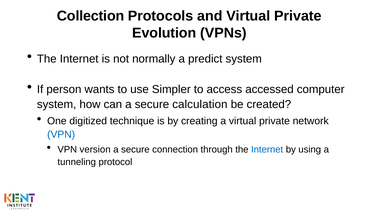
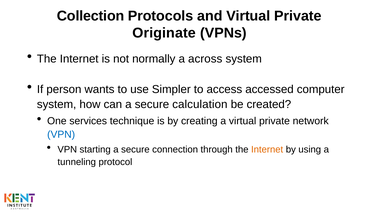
Evolution: Evolution -> Originate
predict: predict -> across
digitized: digitized -> services
version: version -> starting
Internet at (267, 150) colour: blue -> orange
